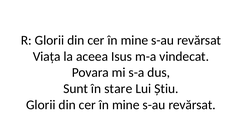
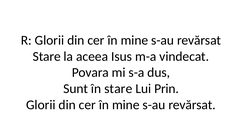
Viața at (47, 56): Viața -> Stare
Știu: Știu -> Prin
